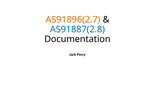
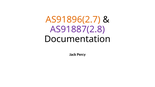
AS91887(2.8 colour: blue -> purple
